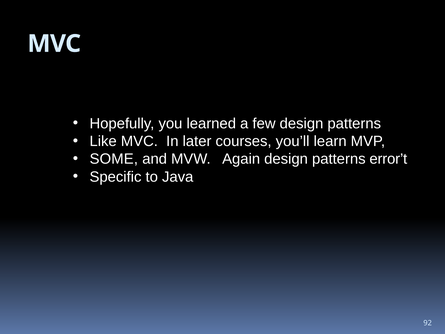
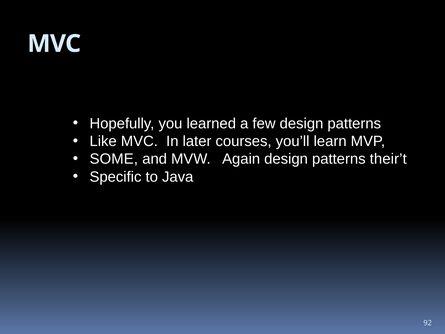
error’t: error’t -> their’t
